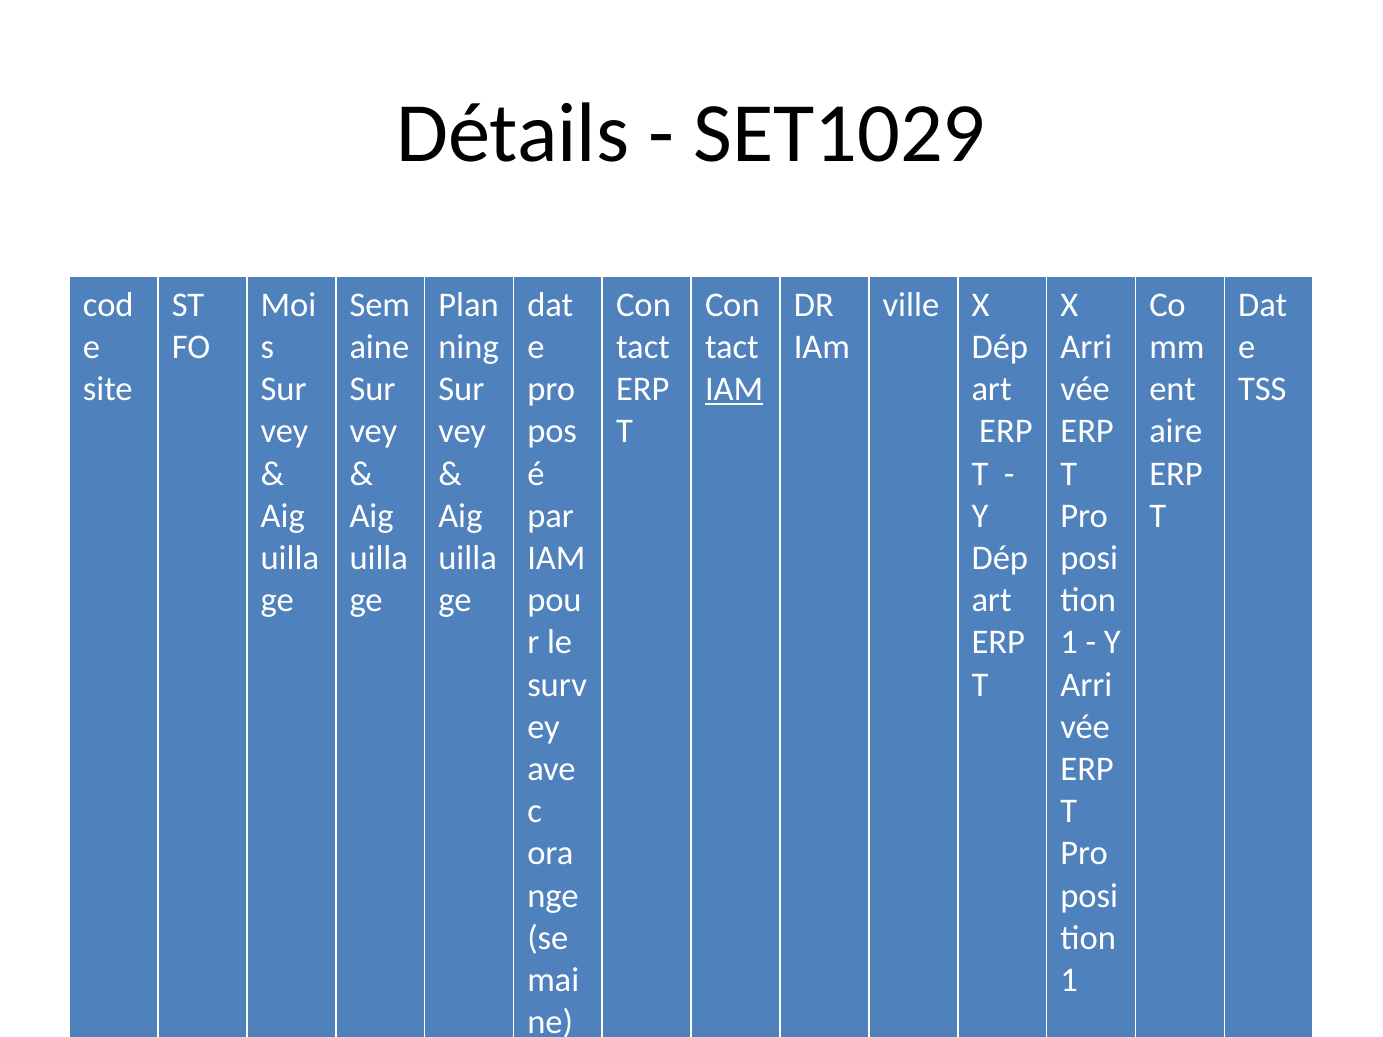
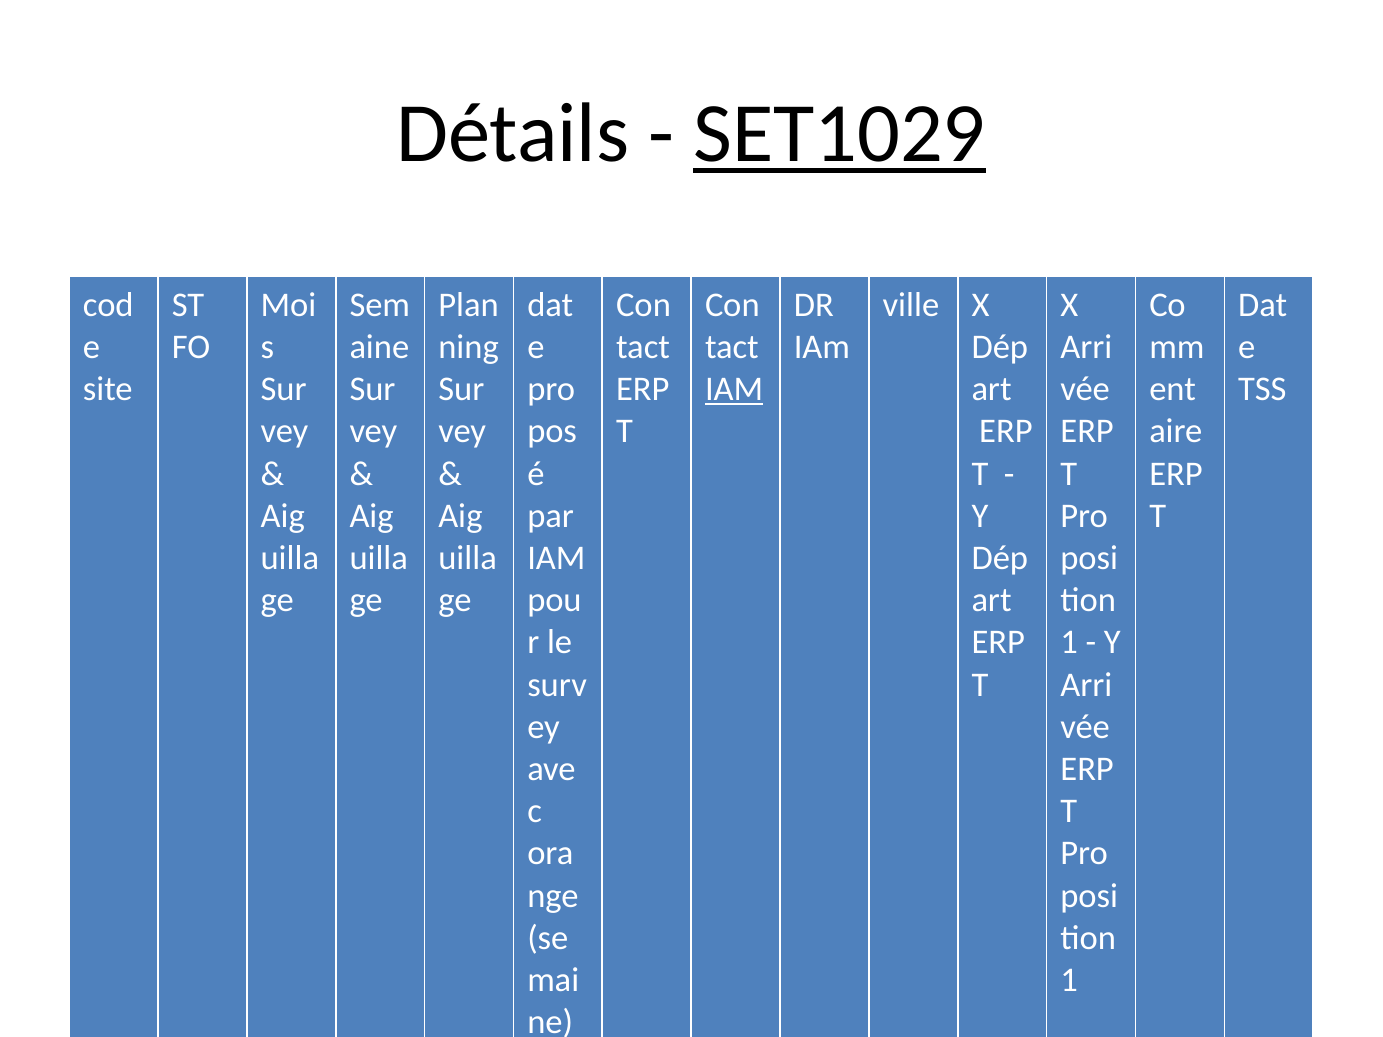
SET1029 underline: none -> present
